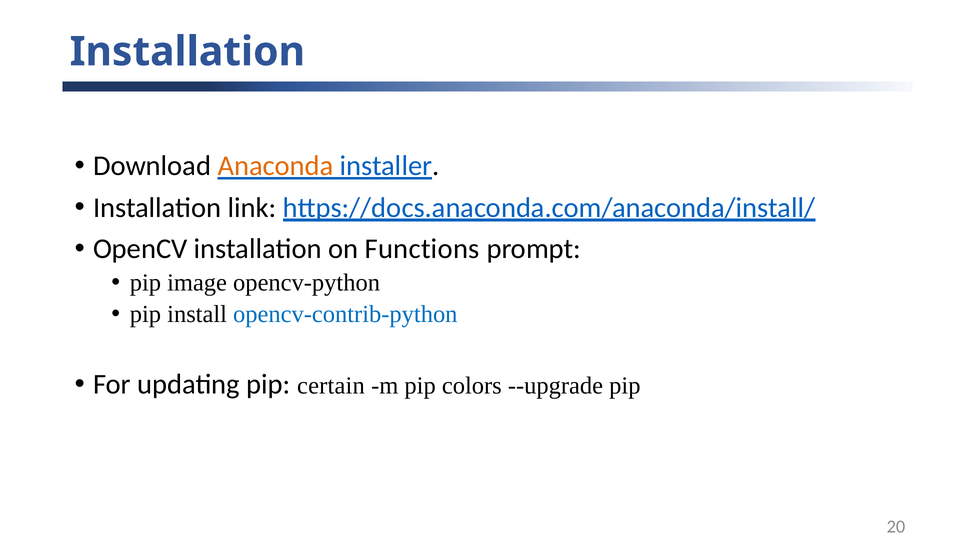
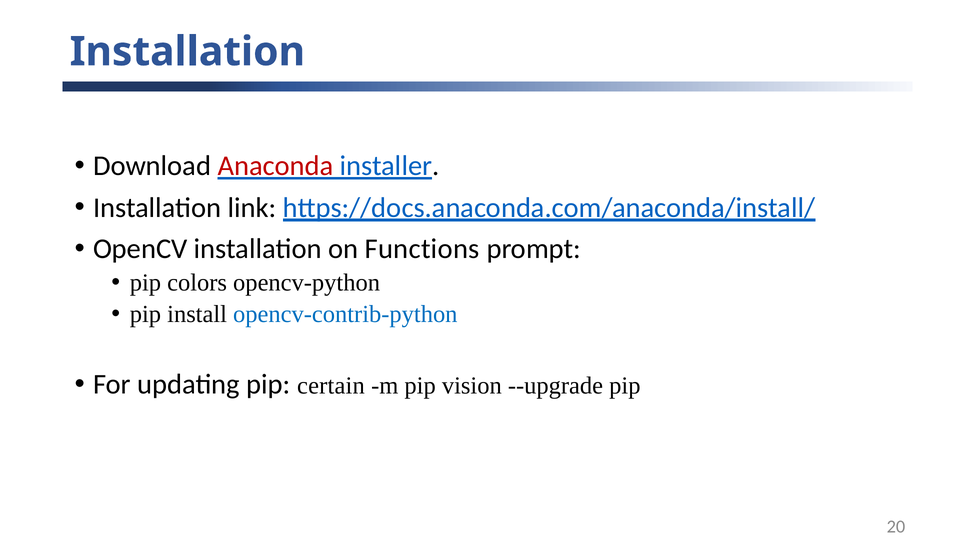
Anaconda colour: orange -> red
image: image -> colors
colors: colors -> vision
